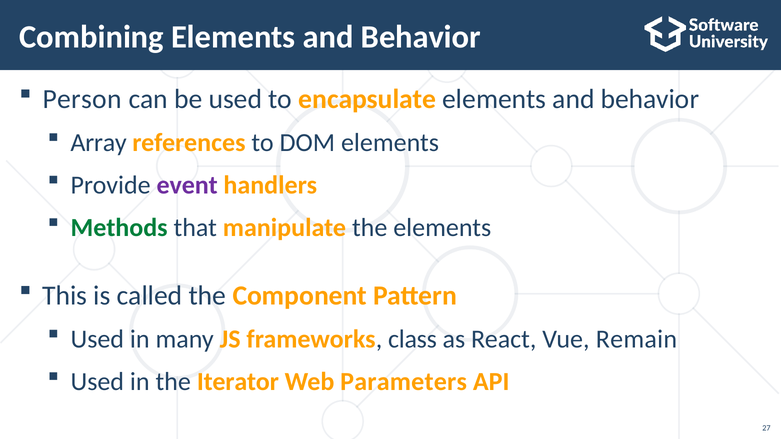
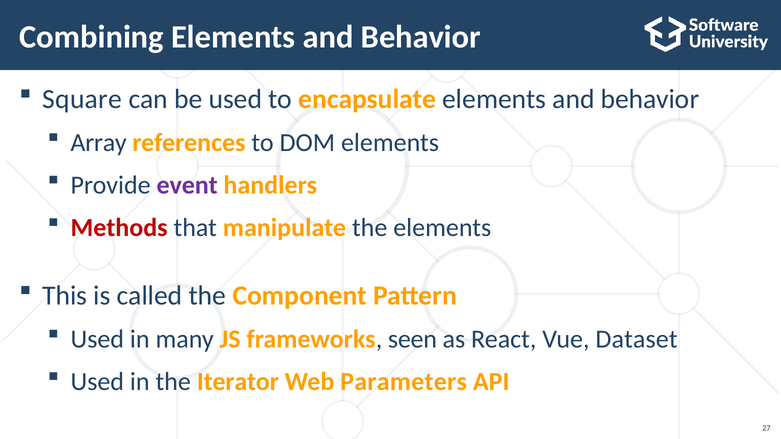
Person: Person -> Square
Methods colour: green -> red
class: class -> seen
Remain: Remain -> Dataset
